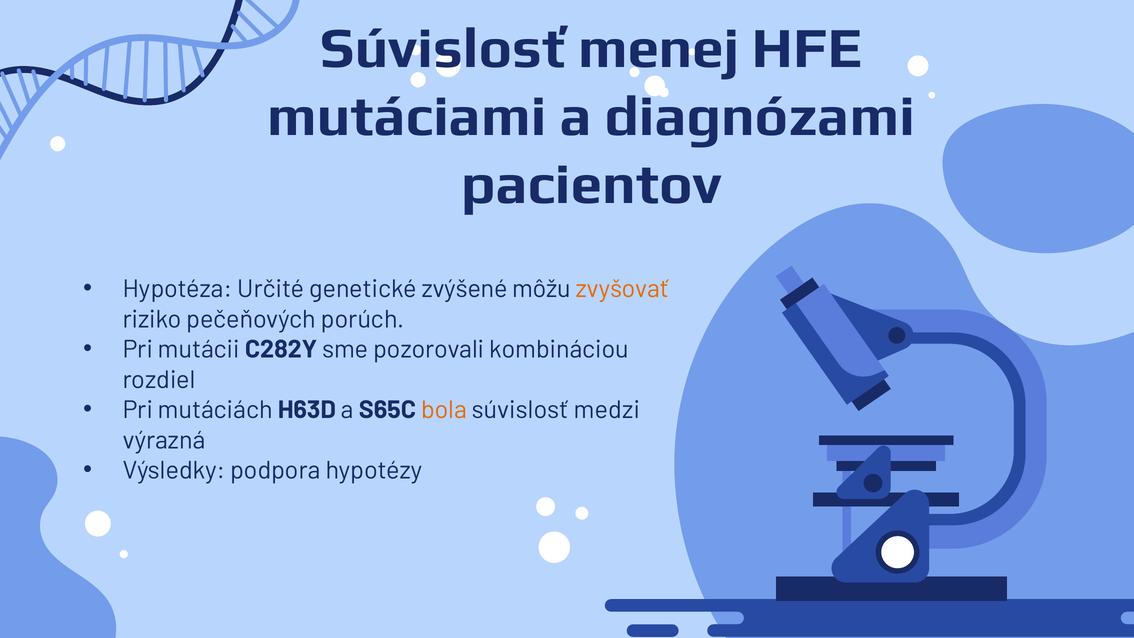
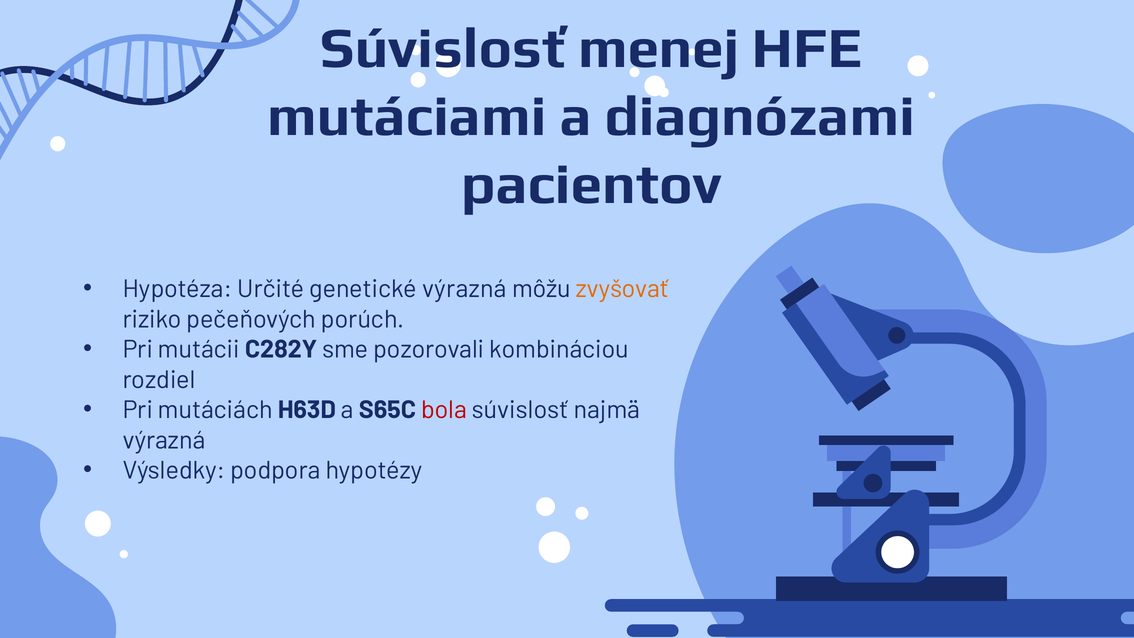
genetické zvýšené: zvýšené -> výrazná
bola colour: orange -> red
medzi: medzi -> najmä
